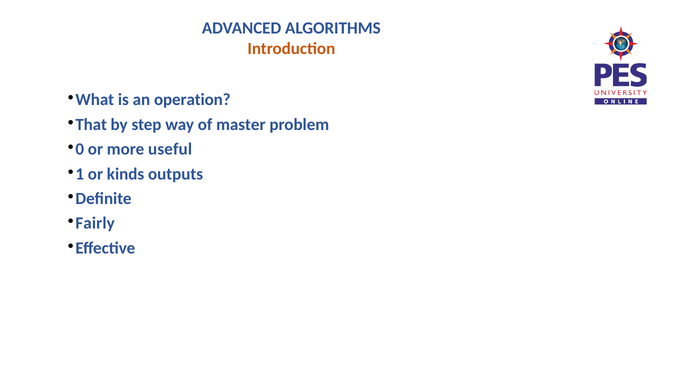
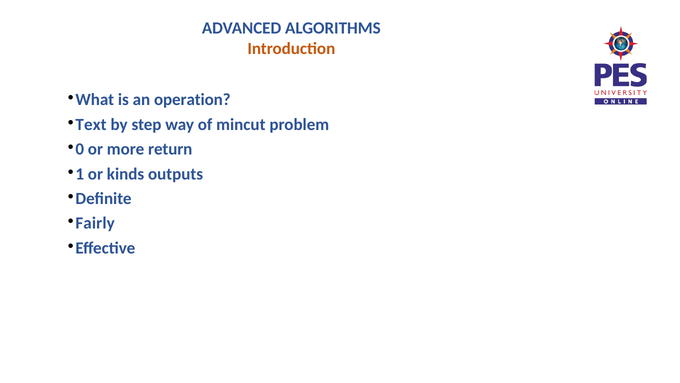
That: That -> Text
master: master -> mincut
useful: useful -> return
